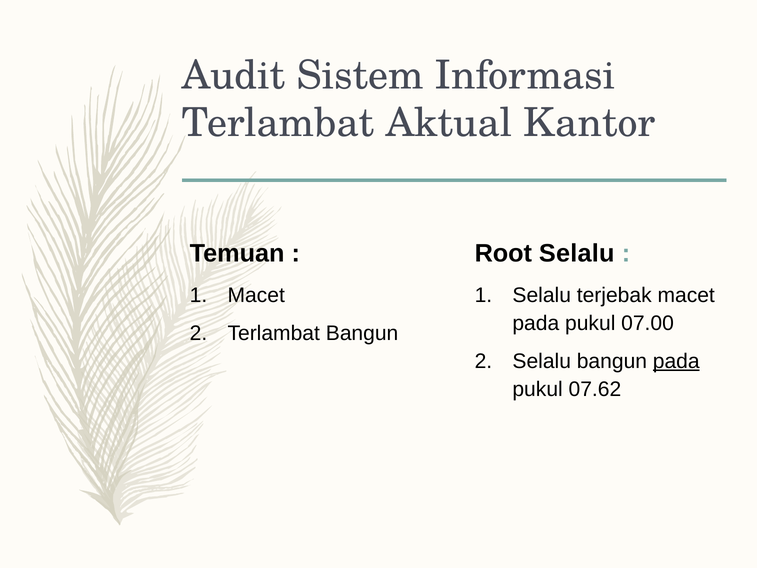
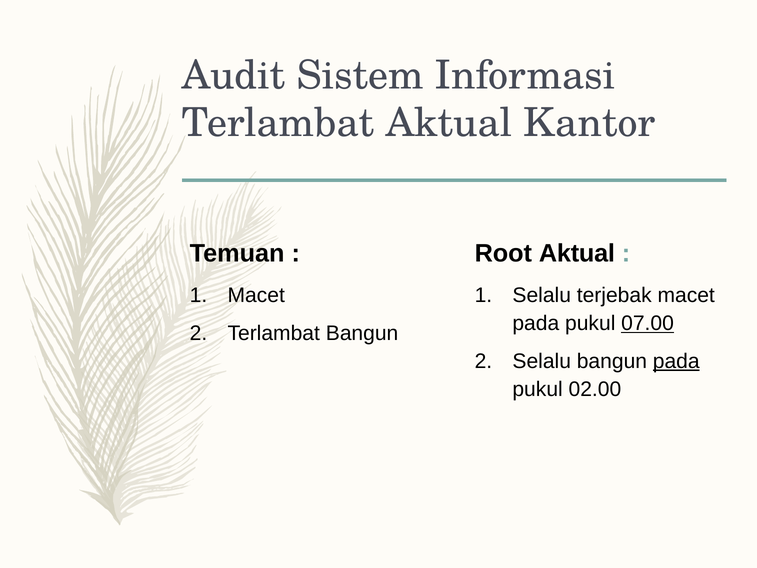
Root Selalu: Selalu -> Aktual
07.00 underline: none -> present
07.62: 07.62 -> 02.00
